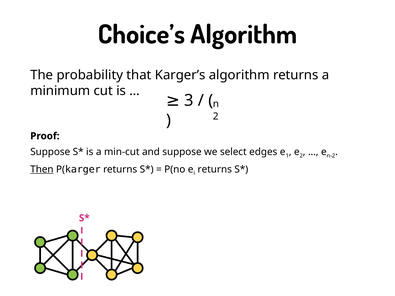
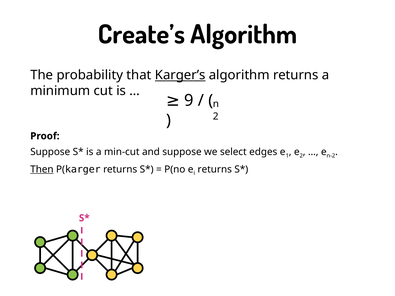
Choice’s: Choice’s -> Create’s
Karger’s underline: none -> present
3: 3 -> 9
